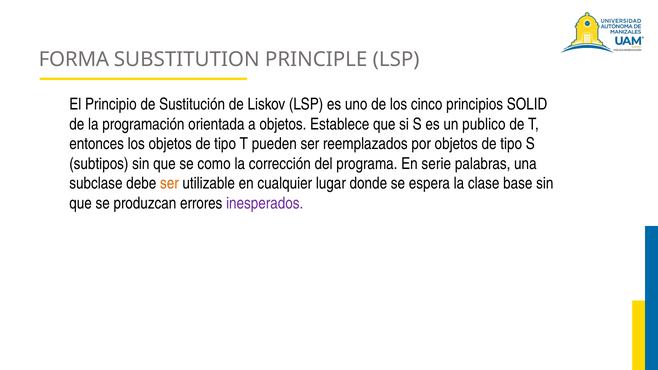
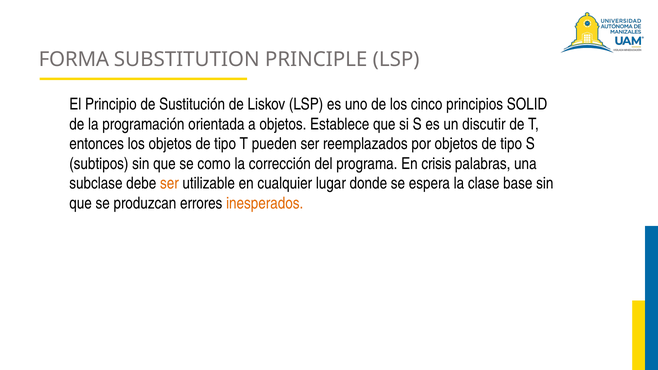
publico: publico -> discutir
serie: serie -> crisis
inesperados colour: purple -> orange
